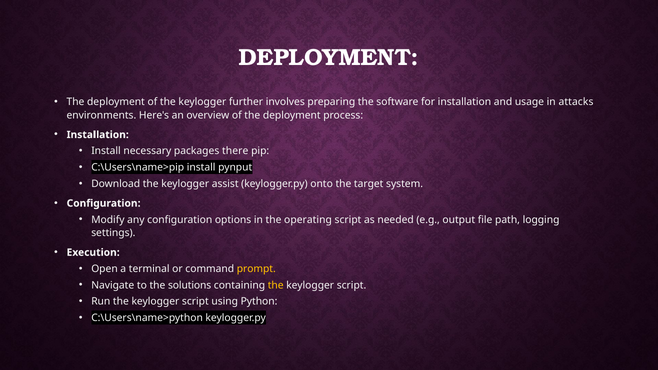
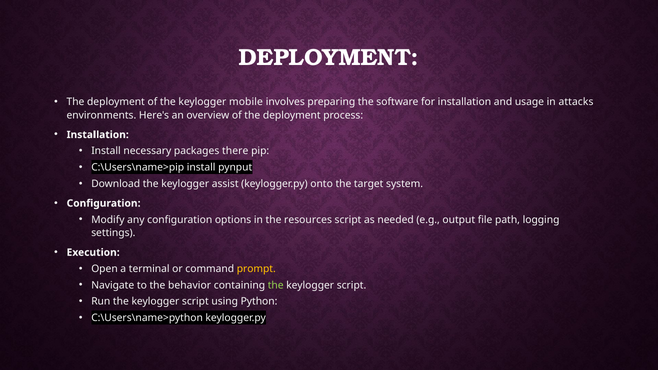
further: further -> mobile
operating: operating -> resources
solutions: solutions -> behavior
the at (276, 285) colour: yellow -> light green
